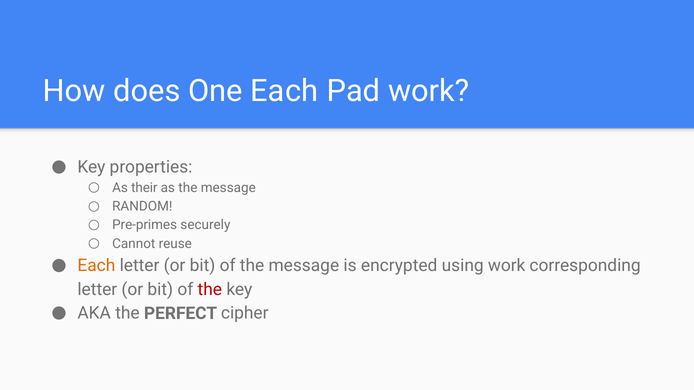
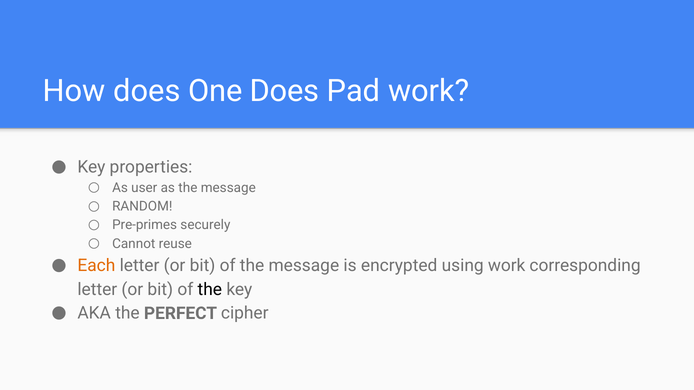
One Each: Each -> Does
their: their -> user
the at (210, 290) colour: red -> black
